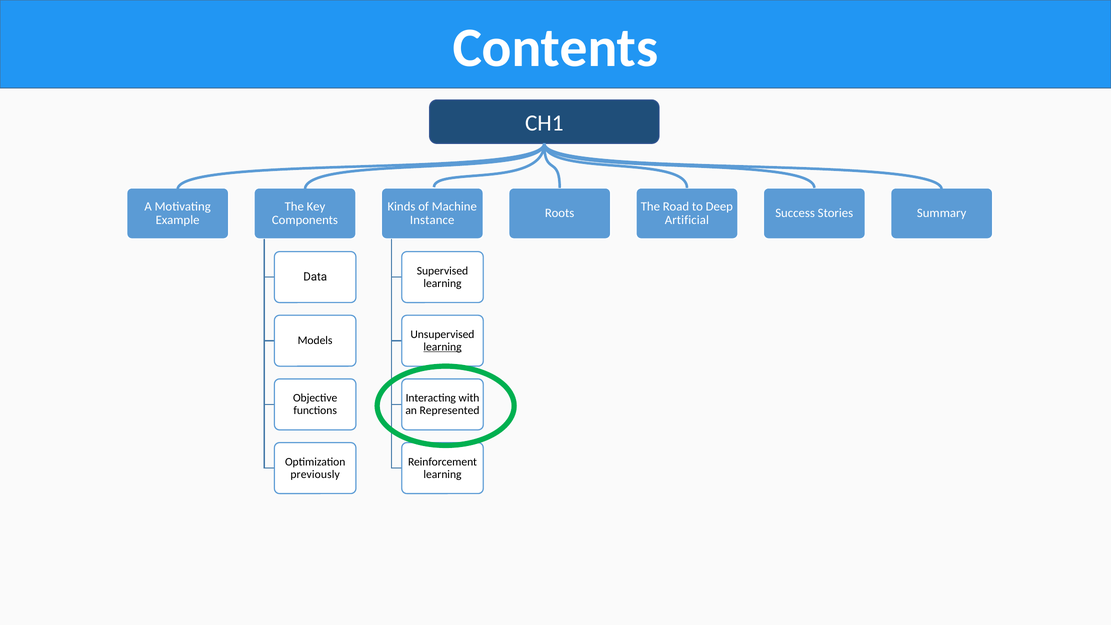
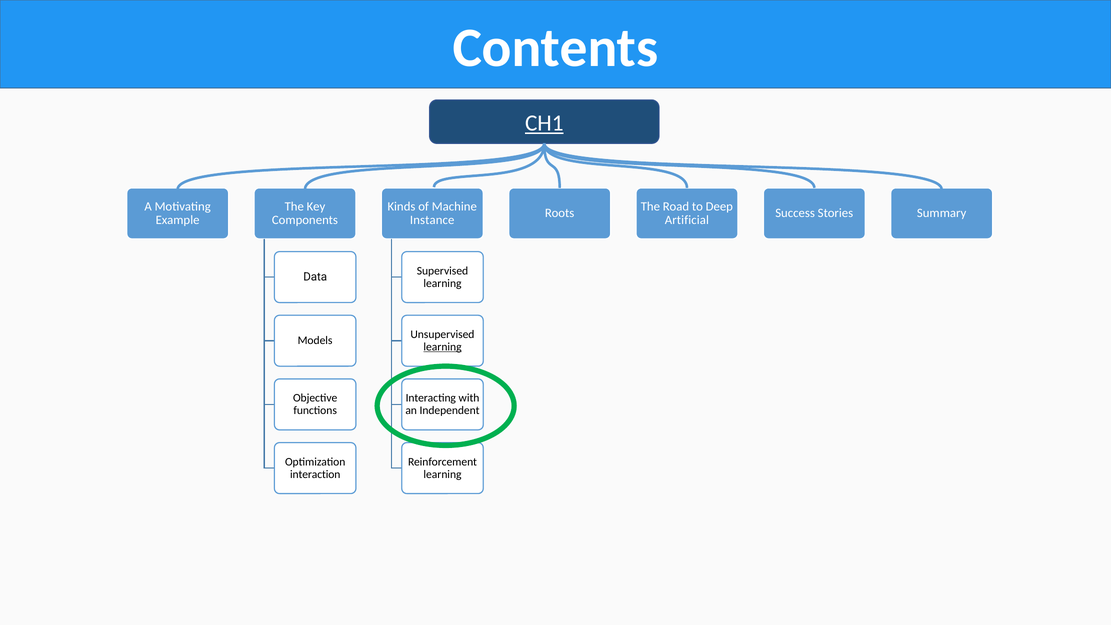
CH1 underline: none -> present
Represented: Represented -> Independent
previously: previously -> interaction
